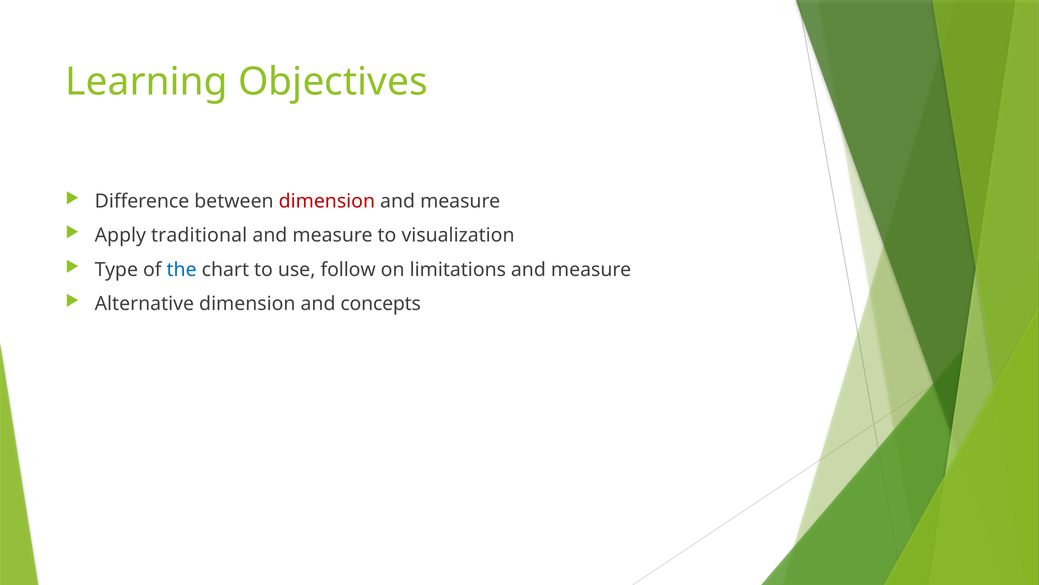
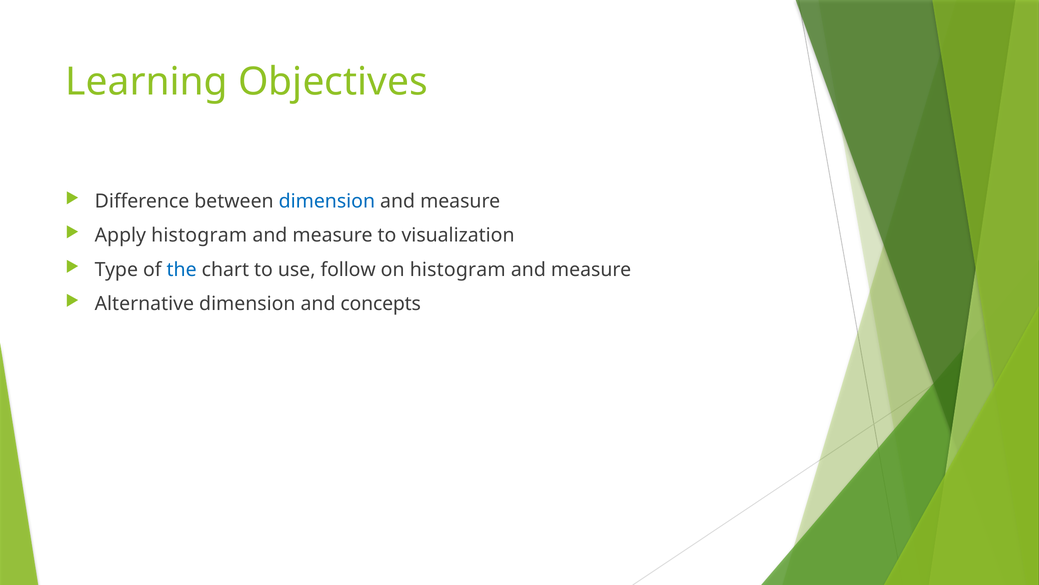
dimension at (327, 201) colour: red -> blue
Apply traditional: traditional -> histogram
on limitations: limitations -> histogram
